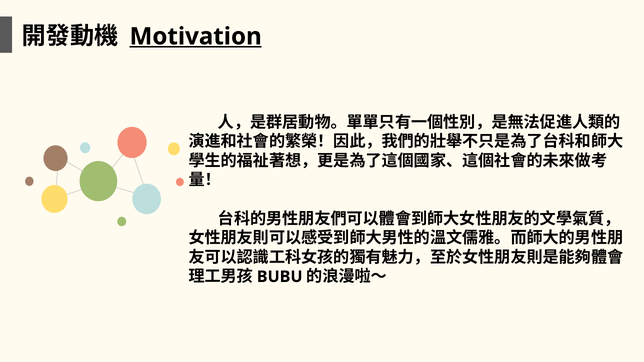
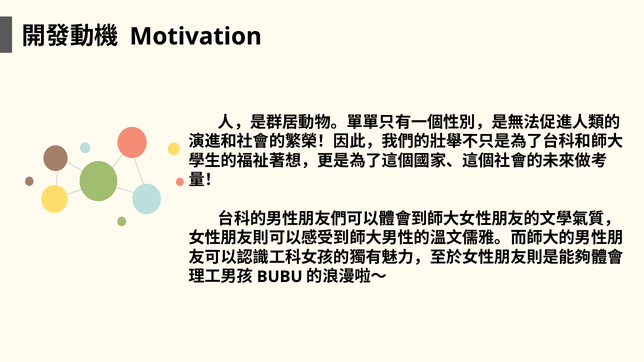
Motivation underline: present -> none
